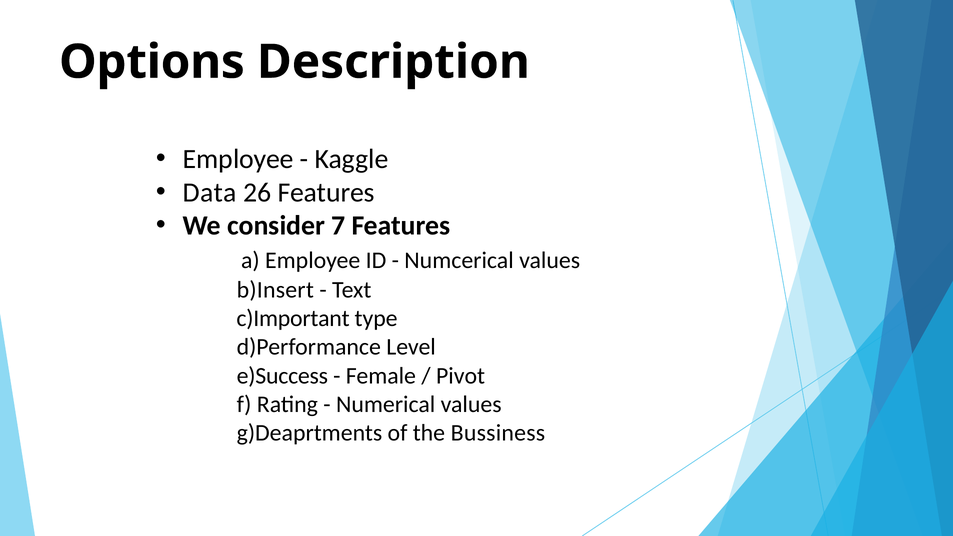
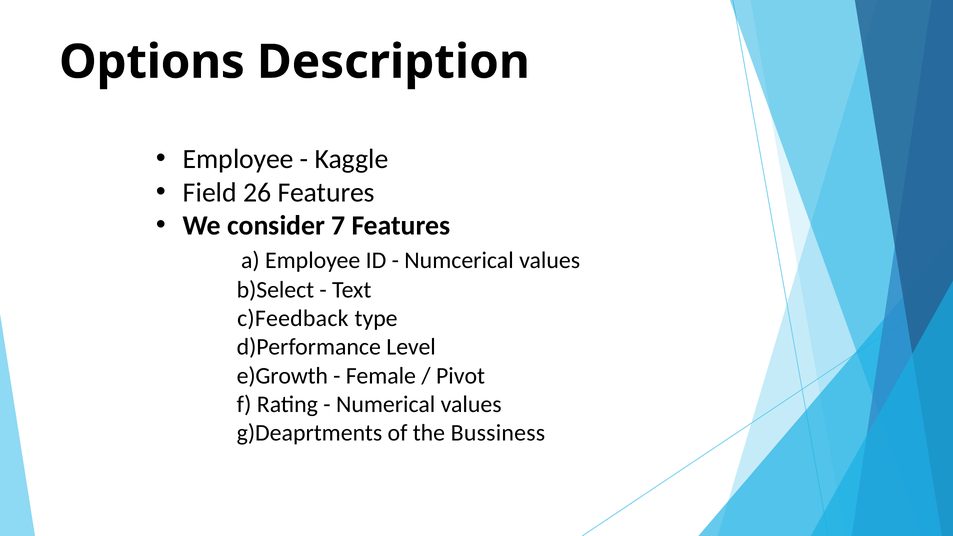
Data: Data -> Field
b)Insert: b)Insert -> b)Select
c)Important: c)Important -> c)Feedback
e)Success: e)Success -> e)Growth
